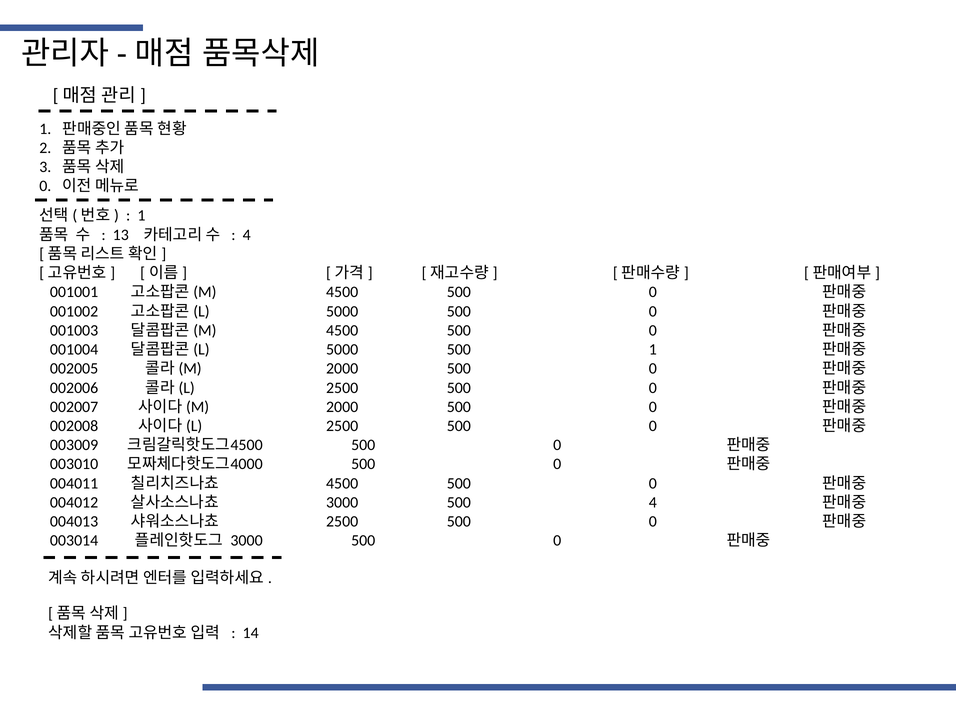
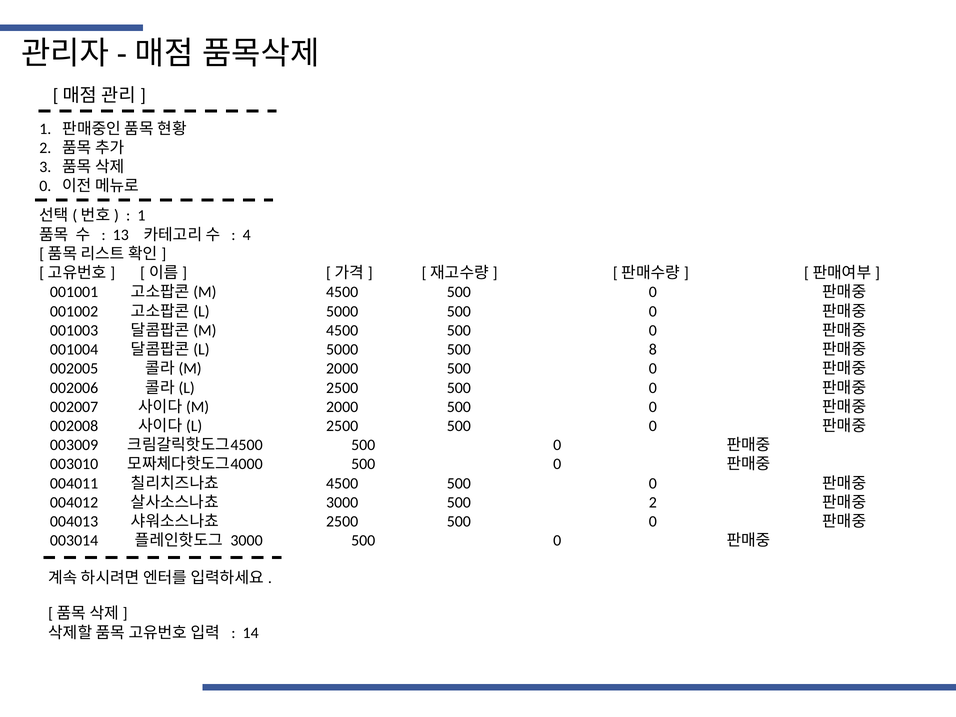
500 1: 1 -> 8
500 4: 4 -> 2
